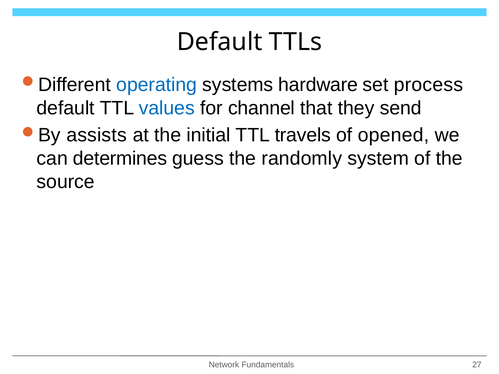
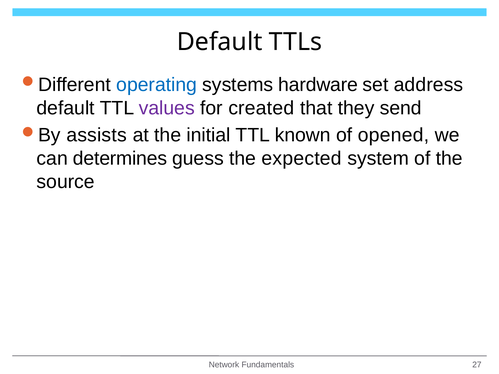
process: process -> address
values colour: blue -> purple
channel: channel -> created
travels: travels -> known
randomly: randomly -> expected
